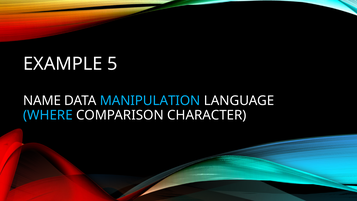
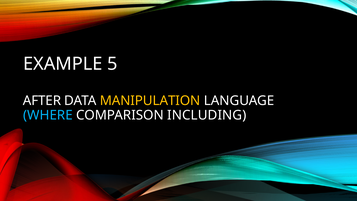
NAME: NAME -> AFTER
MANIPULATION colour: light blue -> yellow
CHARACTER: CHARACTER -> INCLUDING
